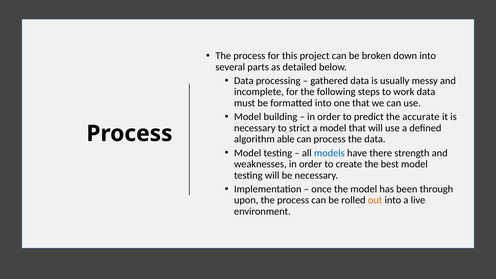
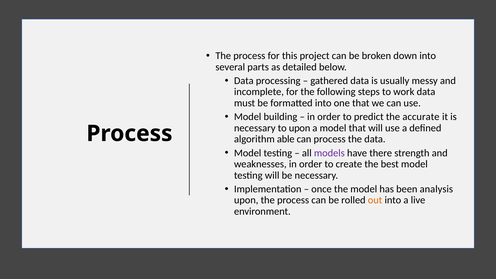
to strict: strict -> upon
models colour: blue -> purple
through: through -> analysis
